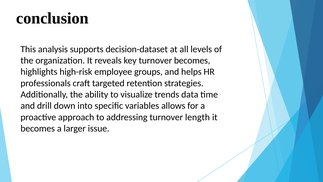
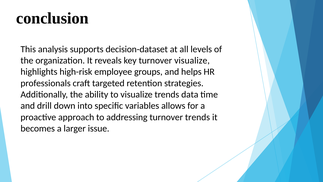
turnover becomes: becomes -> visualize
turnover length: length -> trends
